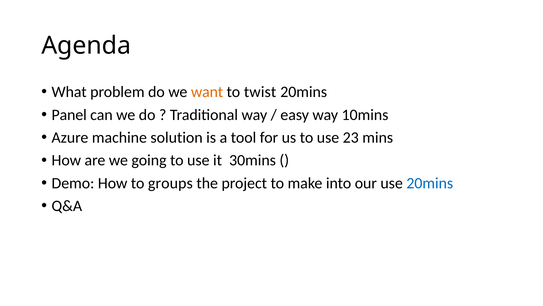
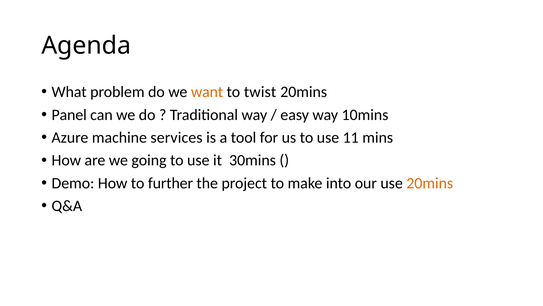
solution: solution -> services
23: 23 -> 11
groups: groups -> further
20mins at (430, 183) colour: blue -> orange
